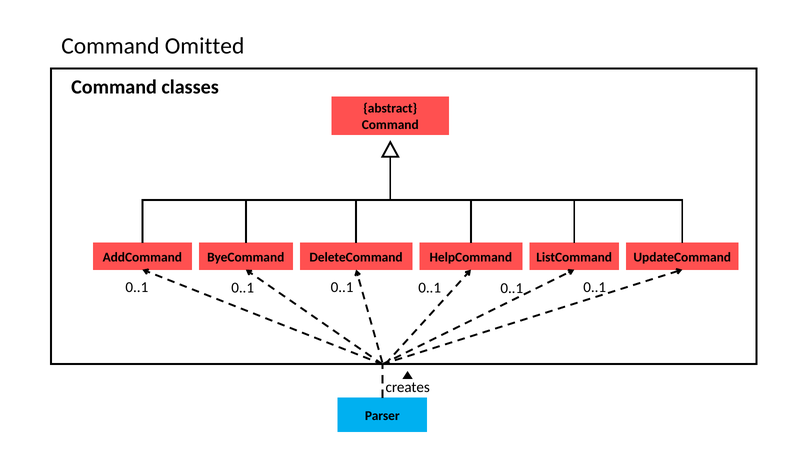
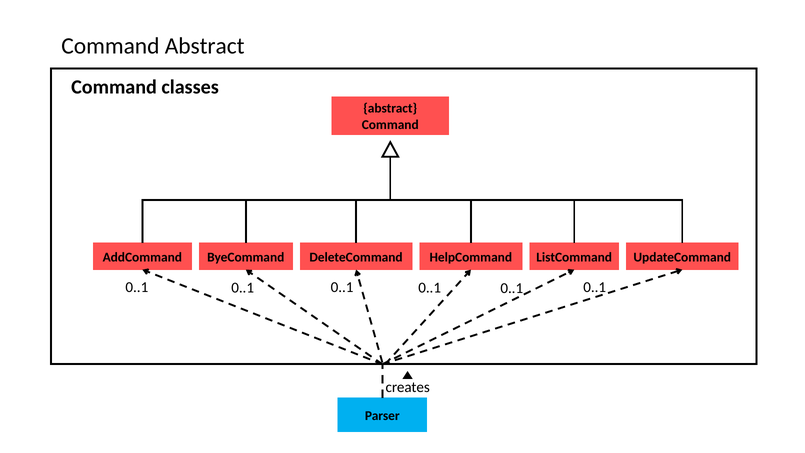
Command Omitted: Omitted -> Abstract
